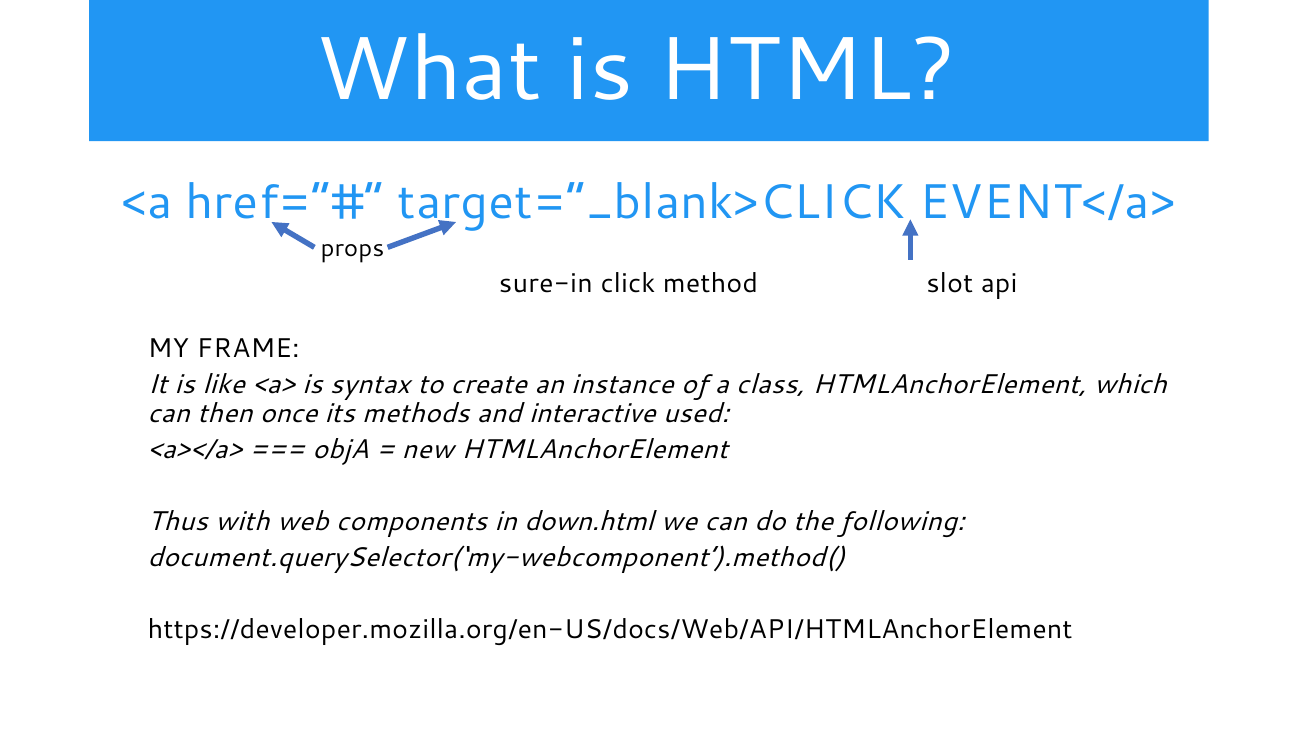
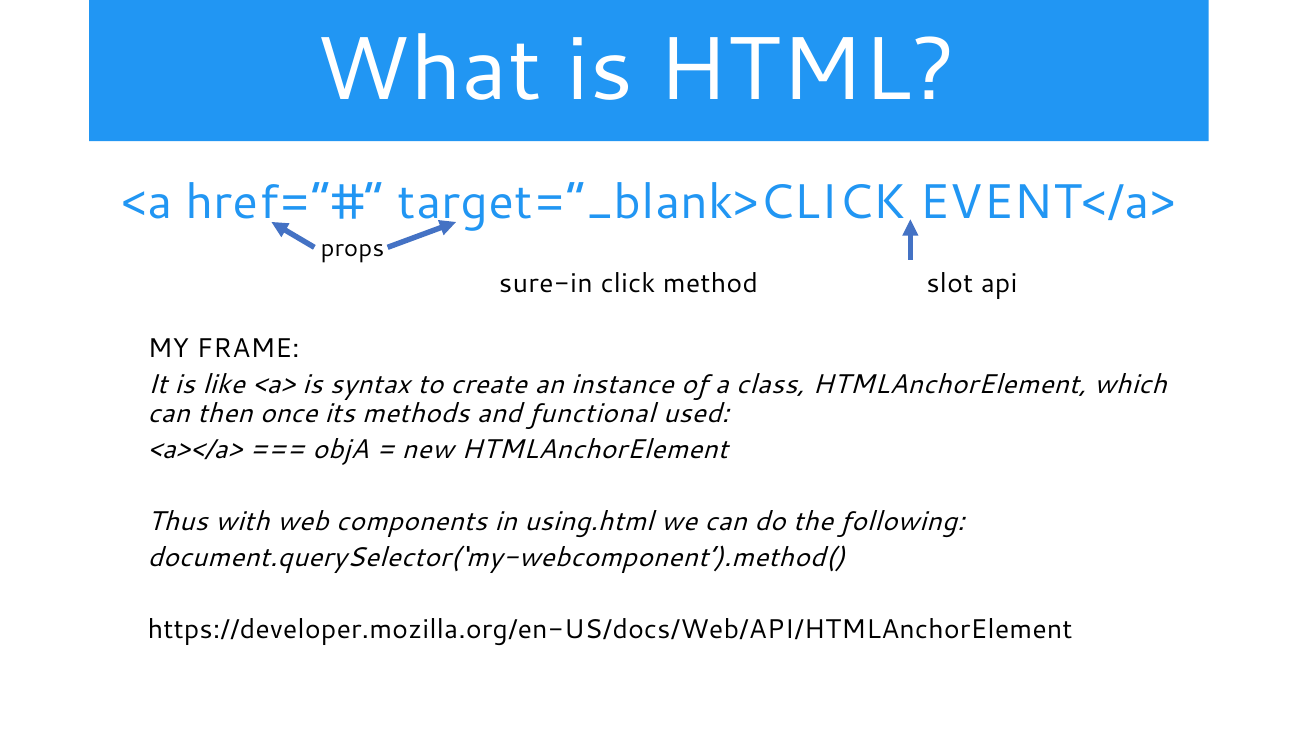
interactive: interactive -> functional
down.html: down.html -> using.html
